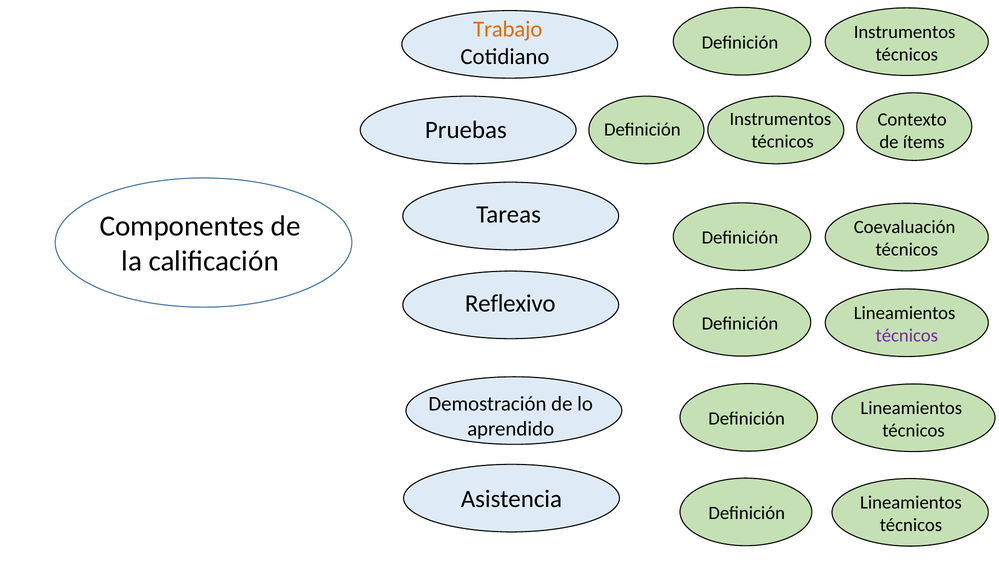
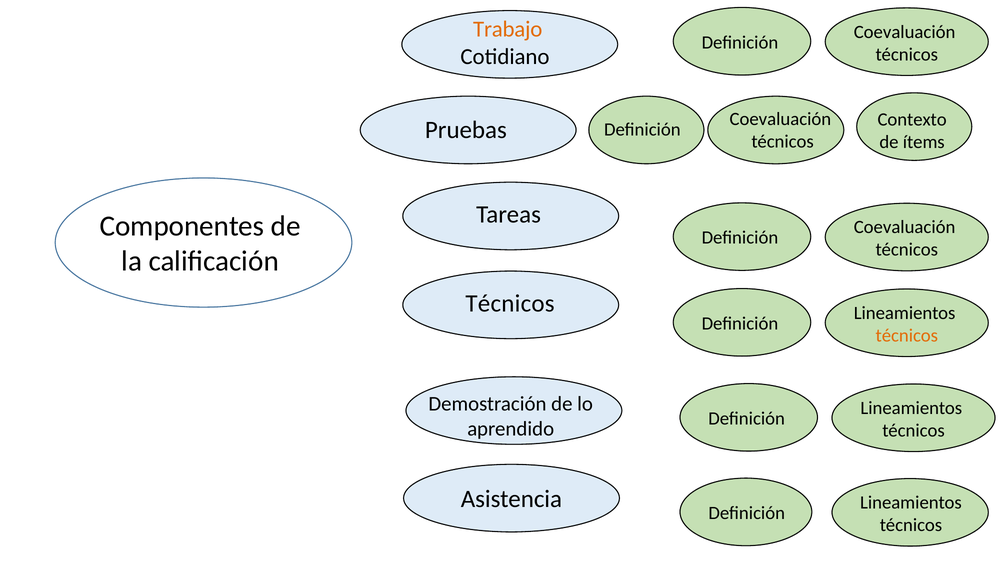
Instrumentos at (905, 32): Instrumentos -> Coevaluación
Instrumentos at (780, 119): Instrumentos -> Coevaluación
Reflexivo at (510, 304): Reflexivo -> Técnicos
técnicos at (907, 335) colour: purple -> orange
